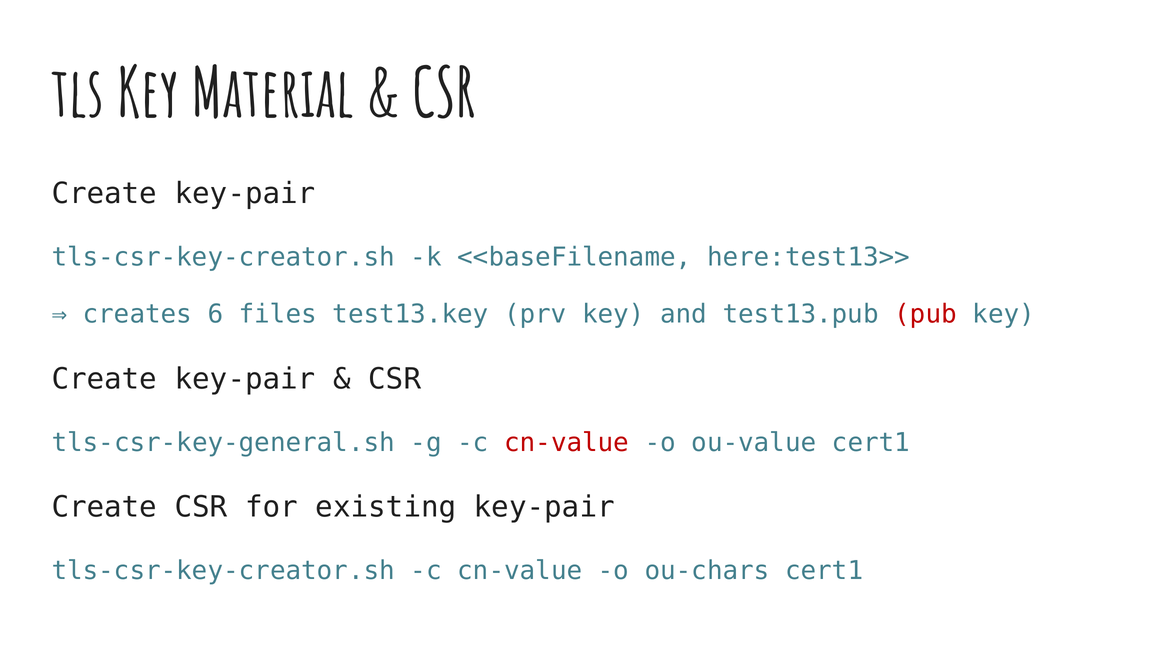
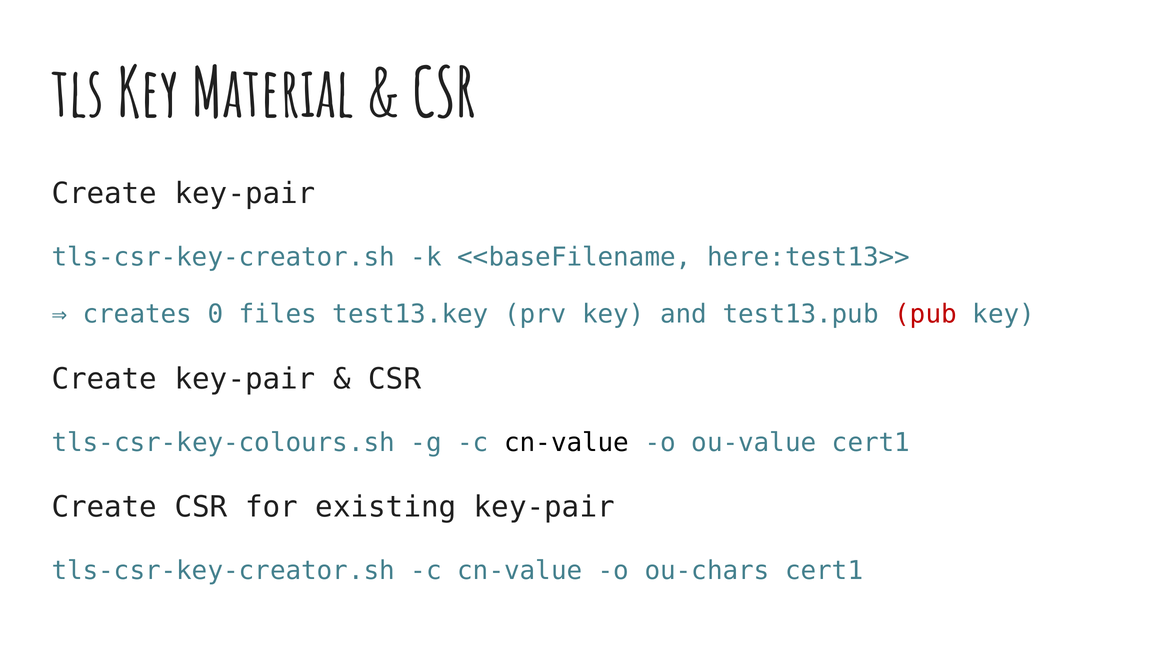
6: 6 -> 0
tls-csr-key-general.sh: tls-csr-key-general.sh -> tls-csr-key-colours.sh
cn-value at (567, 443) colour: red -> black
